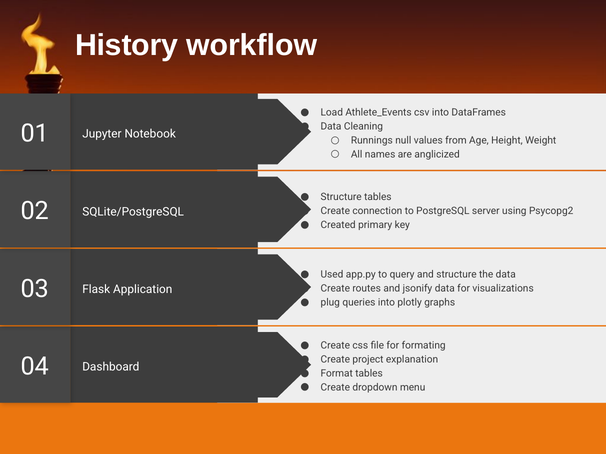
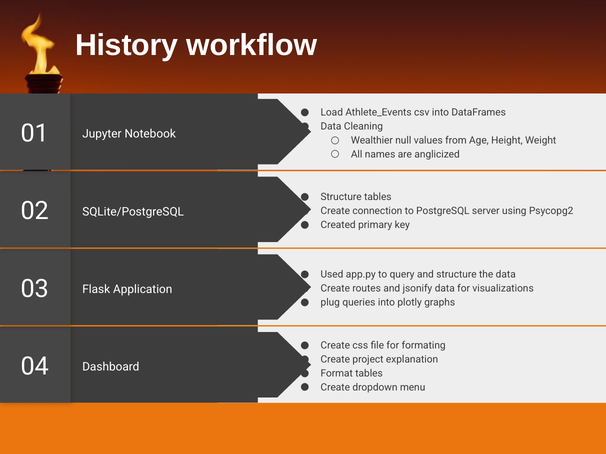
Runnings: Runnings -> Wealthier
